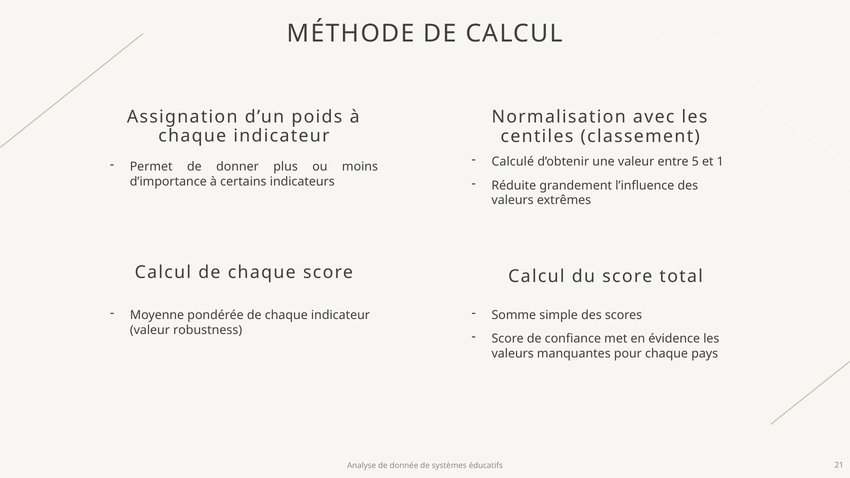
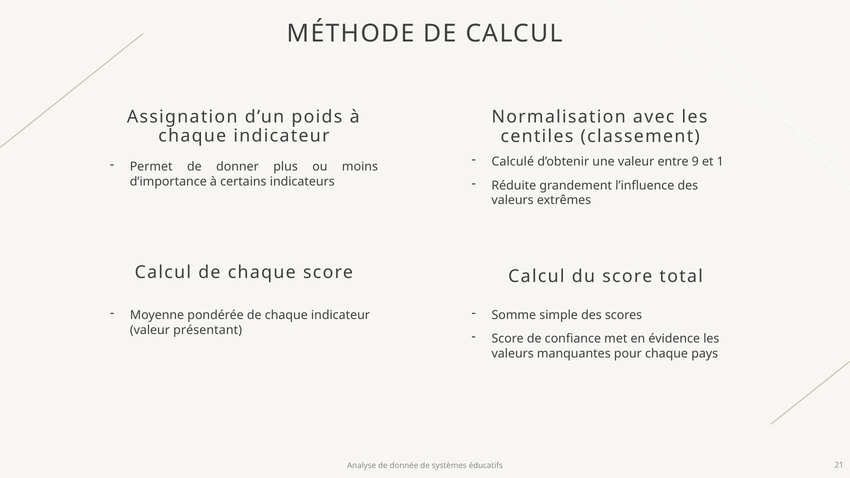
5: 5 -> 9
robustness: robustness -> présentant
